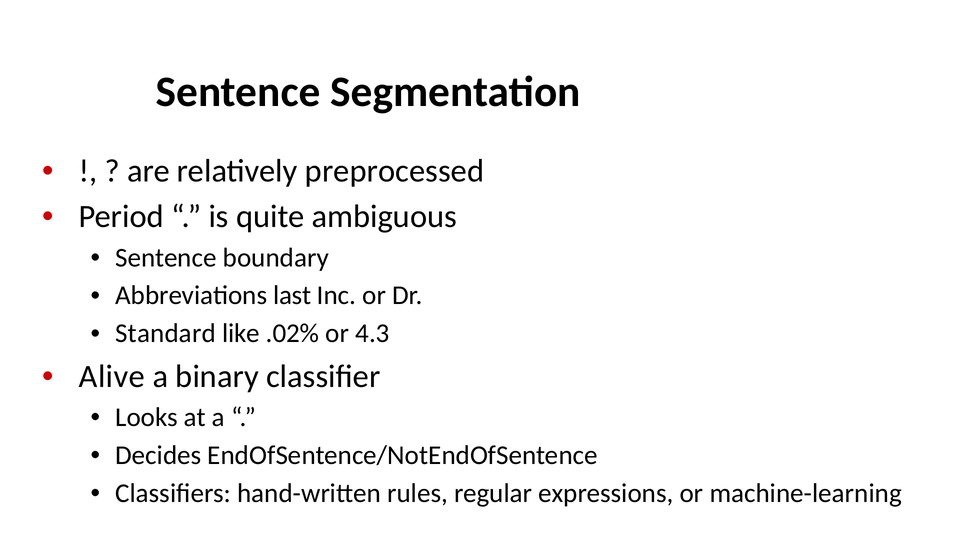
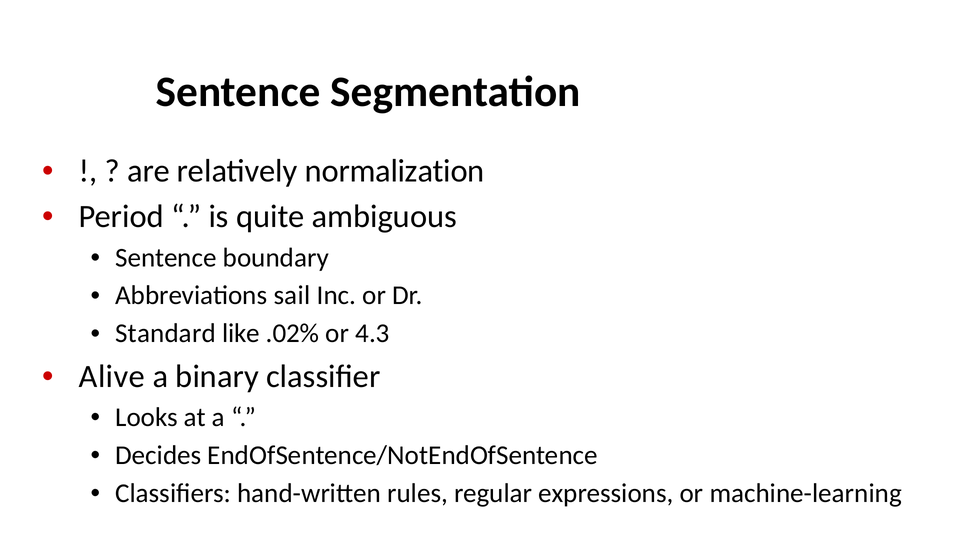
preprocessed: preprocessed -> normalization
last: last -> sail
